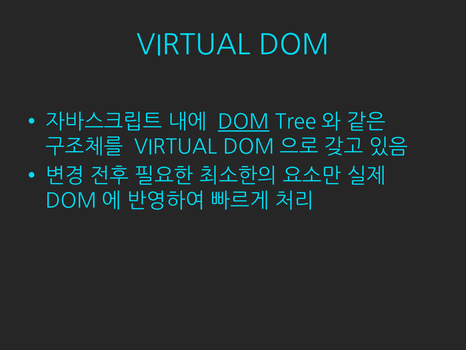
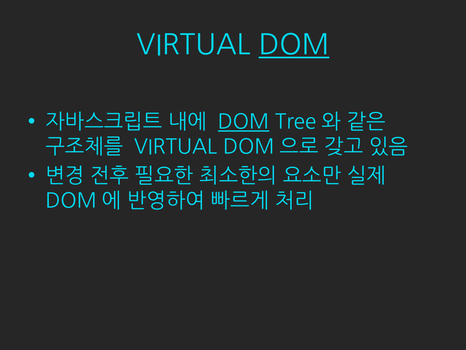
DOM at (294, 45) underline: none -> present
